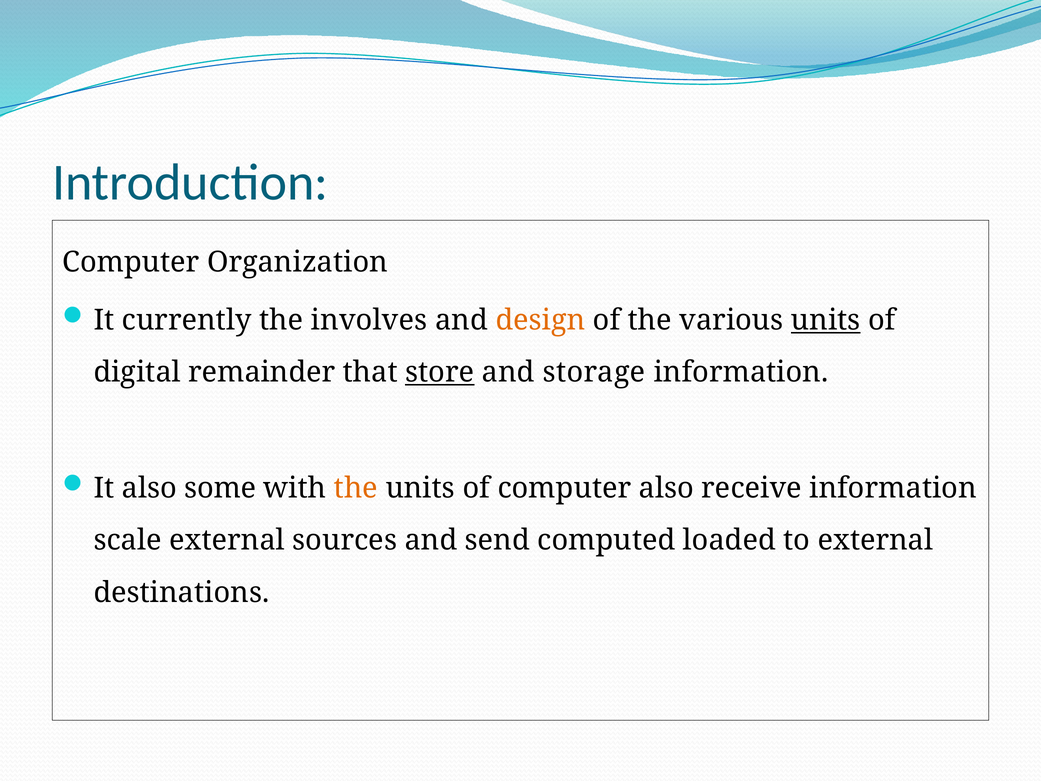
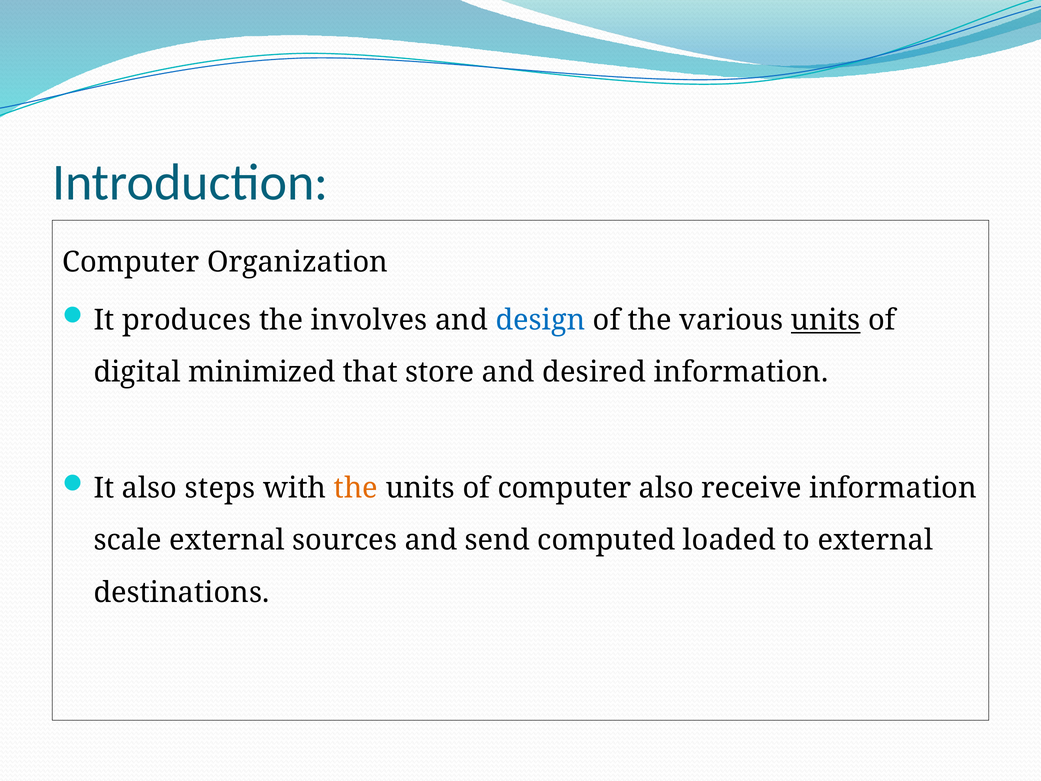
currently: currently -> produces
design colour: orange -> blue
remainder: remainder -> minimized
store underline: present -> none
storage: storage -> desired
some: some -> steps
